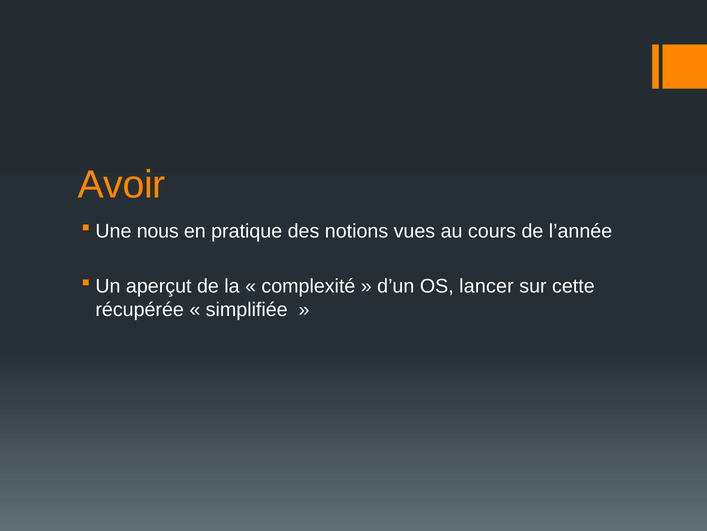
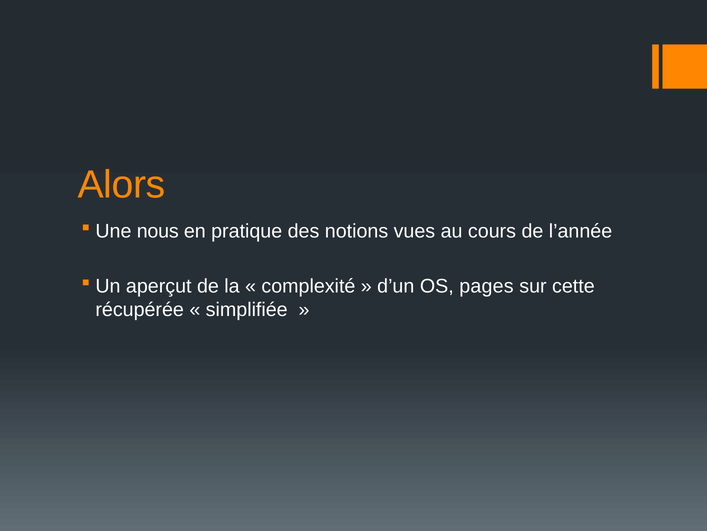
Avoir: Avoir -> Alors
lancer: lancer -> pages
